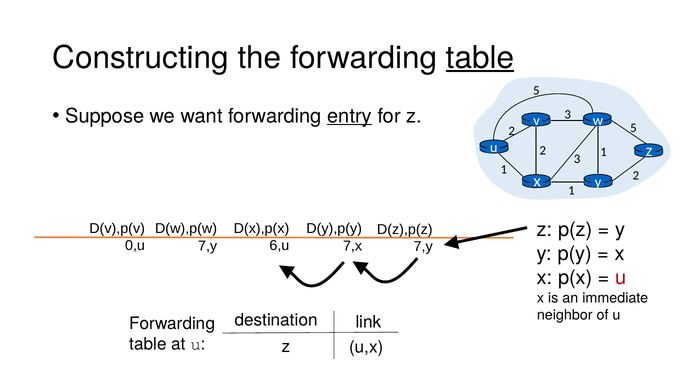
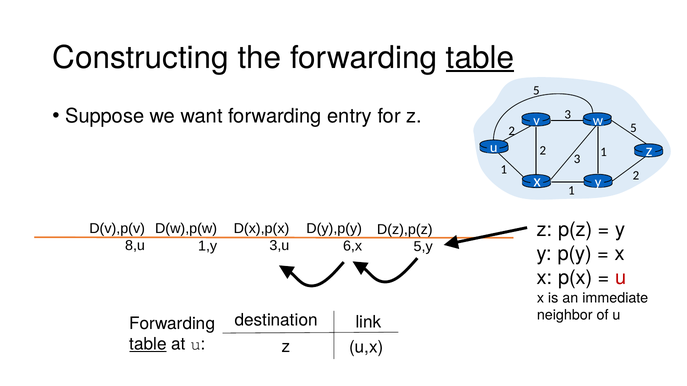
entry underline: present -> none
0,u: 0,u -> 8,u
6,u: 6,u -> 3,u
7,y at (208, 246): 7,y -> 1,y
7,x: 7,x -> 6,x
7,y at (423, 247): 7,y -> 5,y
table at (148, 345) underline: none -> present
